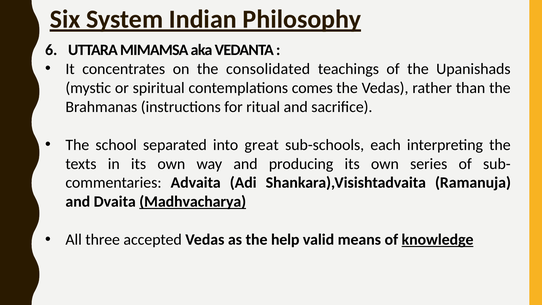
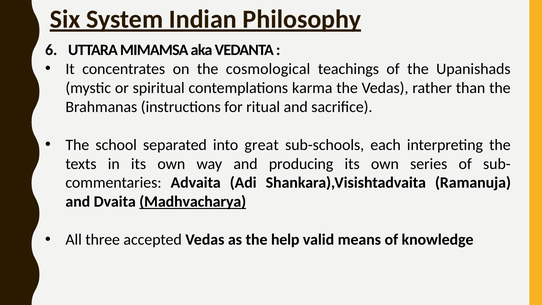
consolidated: consolidated -> cosmological
comes: comes -> karma
knowledge underline: present -> none
